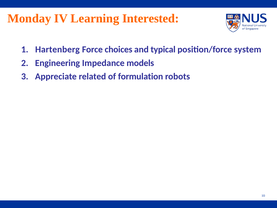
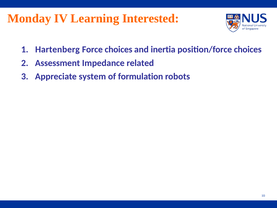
typical: typical -> inertia
position/force system: system -> choices
Engineering: Engineering -> Assessment
models: models -> related
related: related -> system
